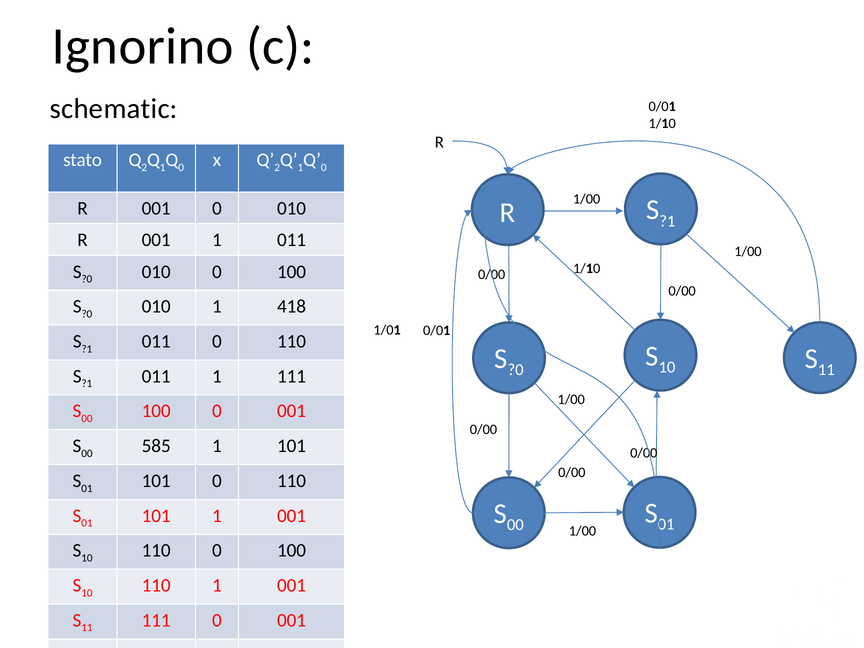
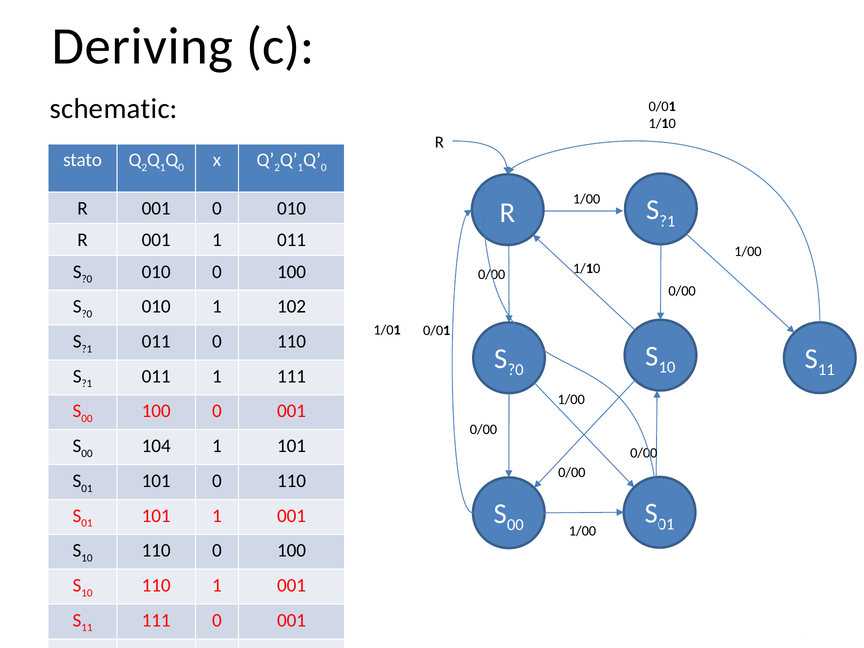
Ignorino: Ignorino -> Deriving
418: 418 -> 102
585: 585 -> 104
